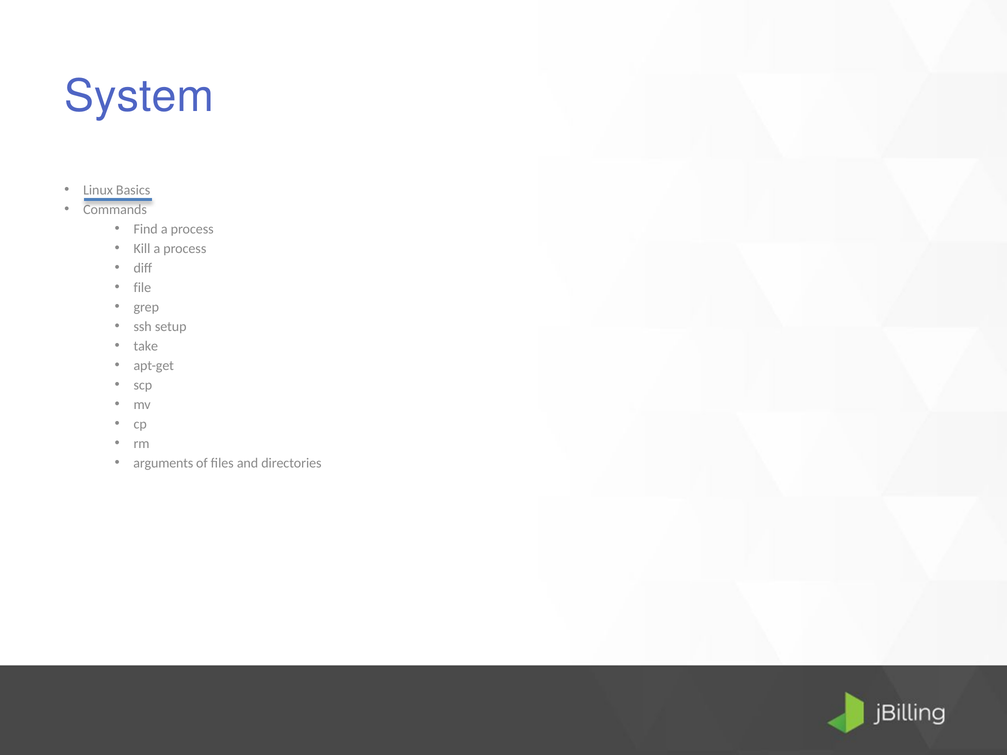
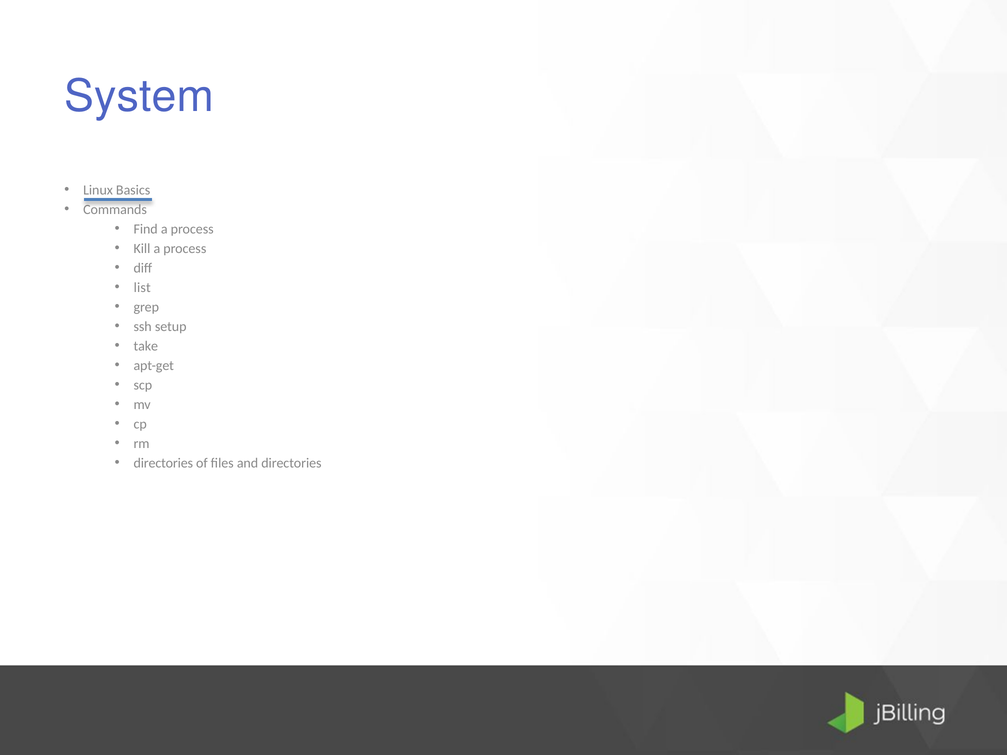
file: file -> list
arguments at (163, 463): arguments -> directories
